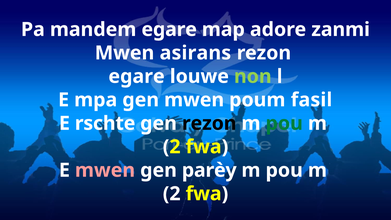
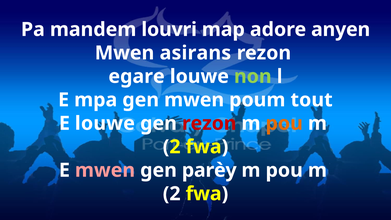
mandem egare: egare -> louvri
zanmi: zanmi -> anyen
fasil: fasil -> tout
E rschte: rschte -> louwe
rezon at (209, 123) colour: black -> red
pou at (284, 123) colour: green -> orange
